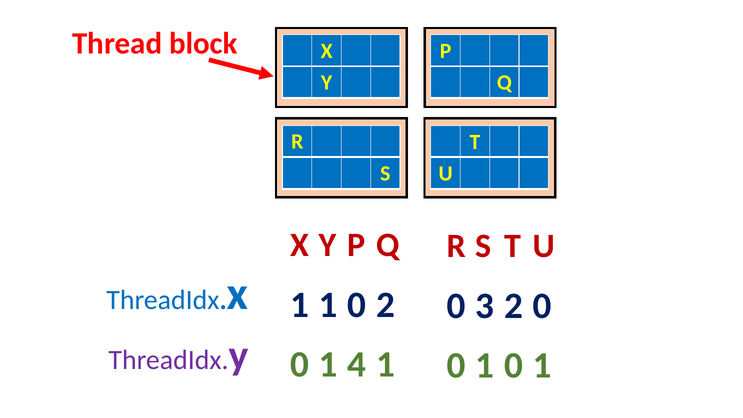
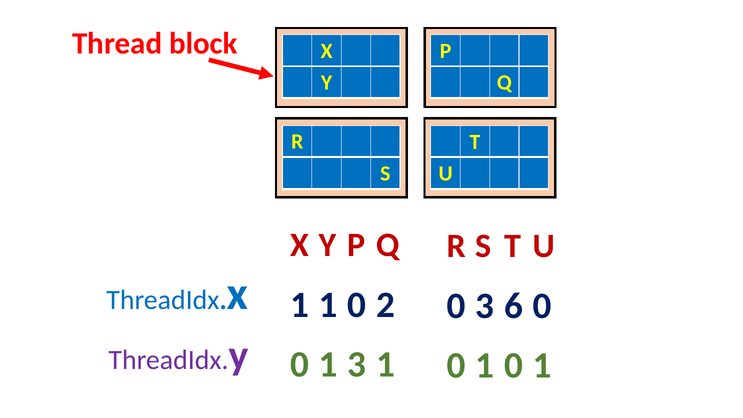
3 2: 2 -> 6
1 4: 4 -> 3
